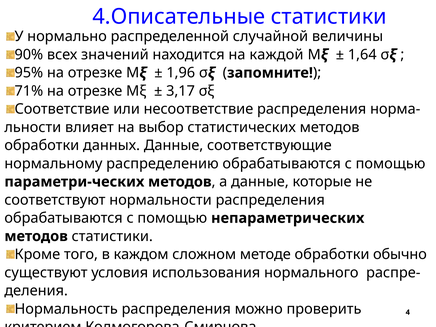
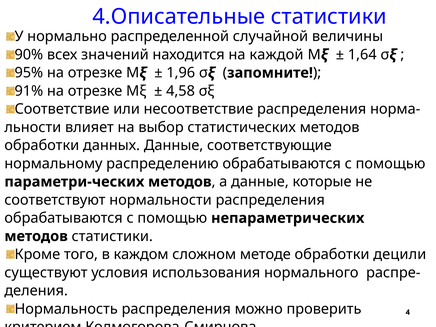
71%: 71% -> 91%
3,17: 3,17 -> 4,58
обычно: обычно -> децили
